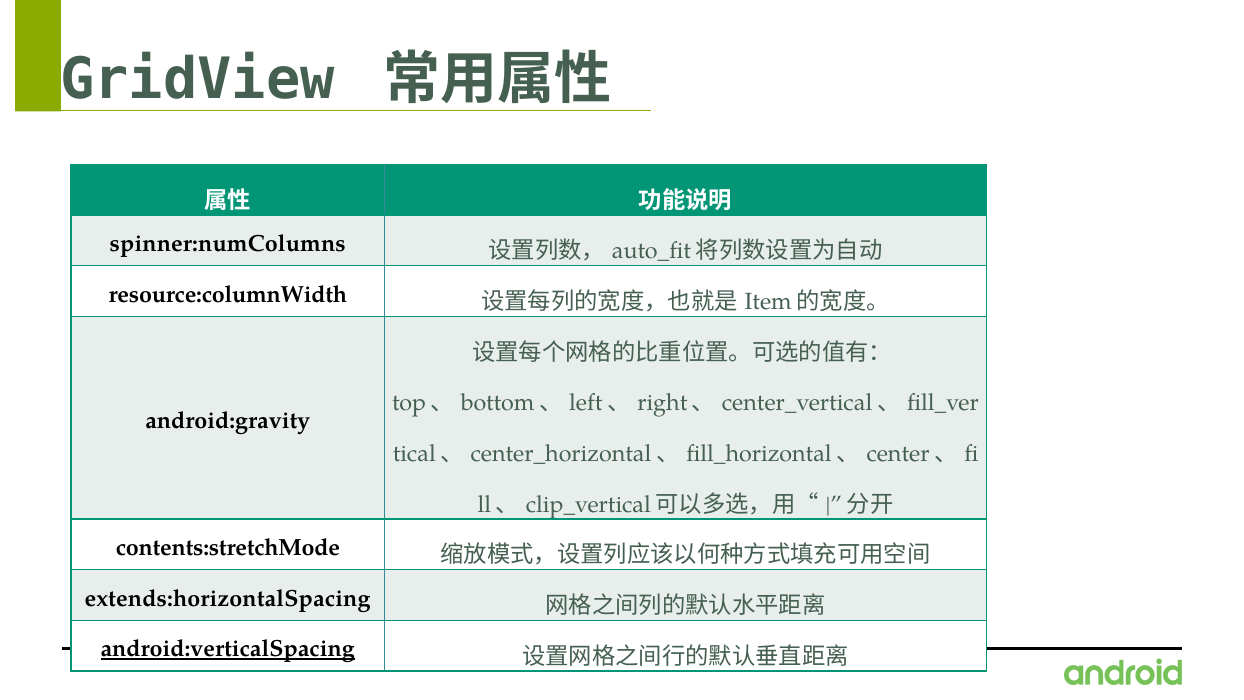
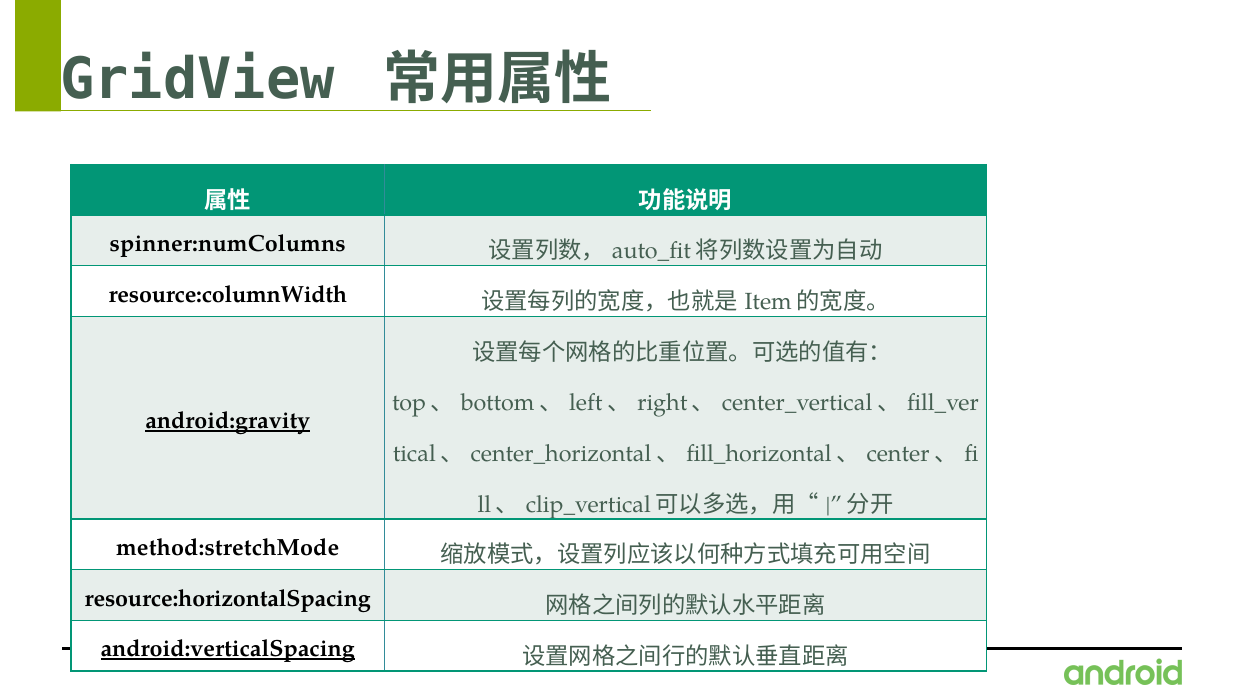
android:gravity underline: none -> present
contents:stretchMode: contents:stretchMode -> method:stretchMode
extends:horizontalSpacing: extends:horizontalSpacing -> resource:horizontalSpacing
